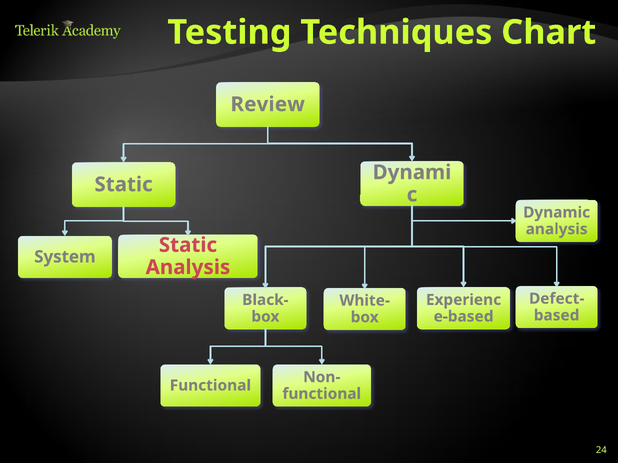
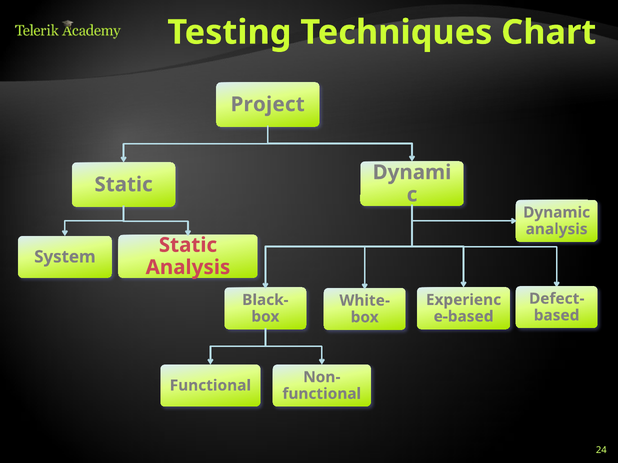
Review: Review -> Project
